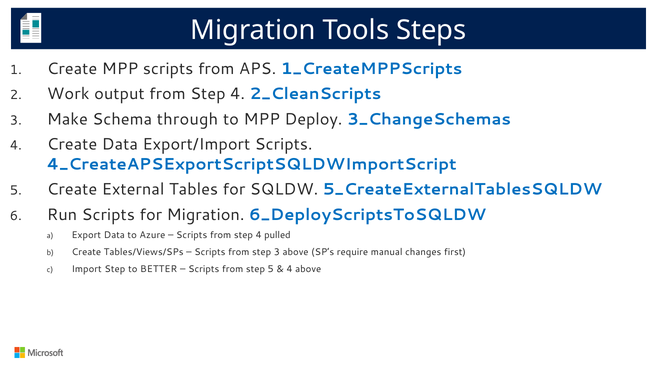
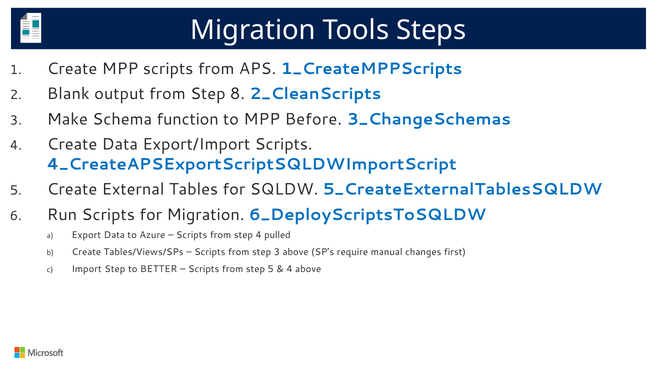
Work: Work -> Blank
output from Step 4: 4 -> 8
through: through -> function
Deploy: Deploy -> Before
